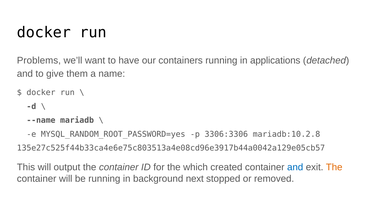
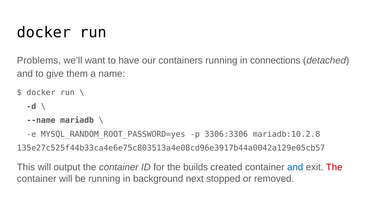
applications: applications -> connections
which: which -> builds
The at (334, 167) colour: orange -> red
